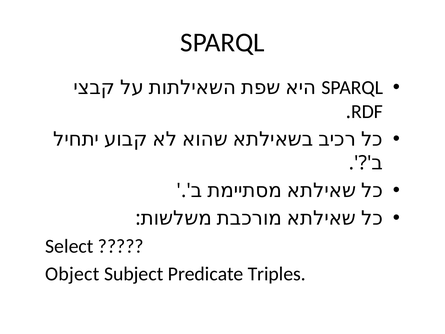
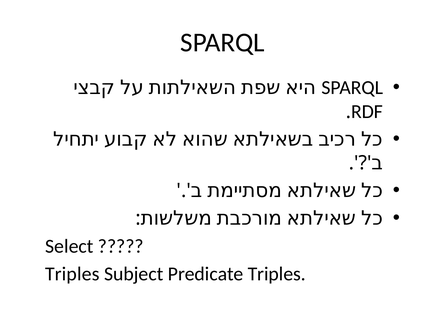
Object at (72, 274): Object -> Triples
